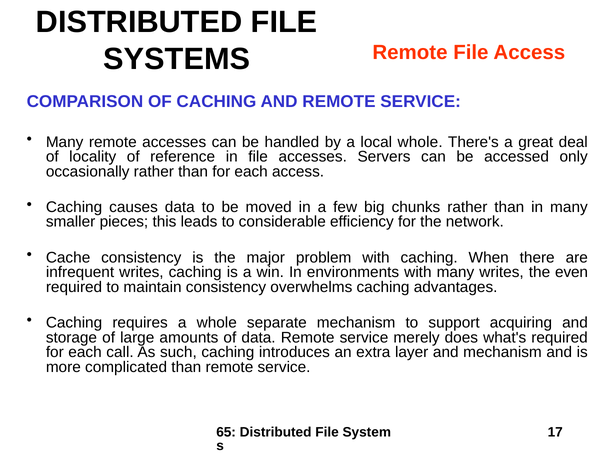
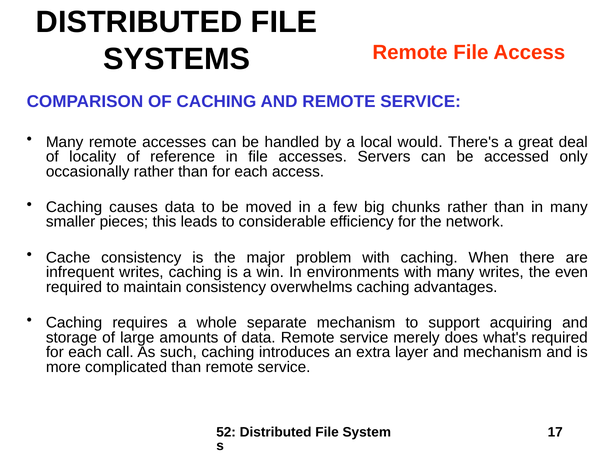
local whole: whole -> would
65: 65 -> 52
